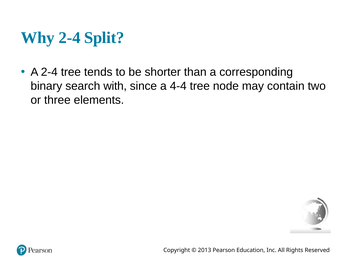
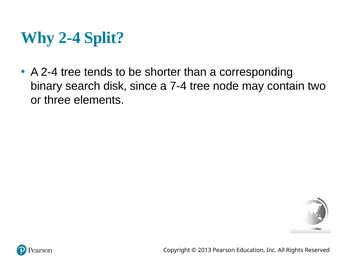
with: with -> disk
4-4: 4-4 -> 7-4
